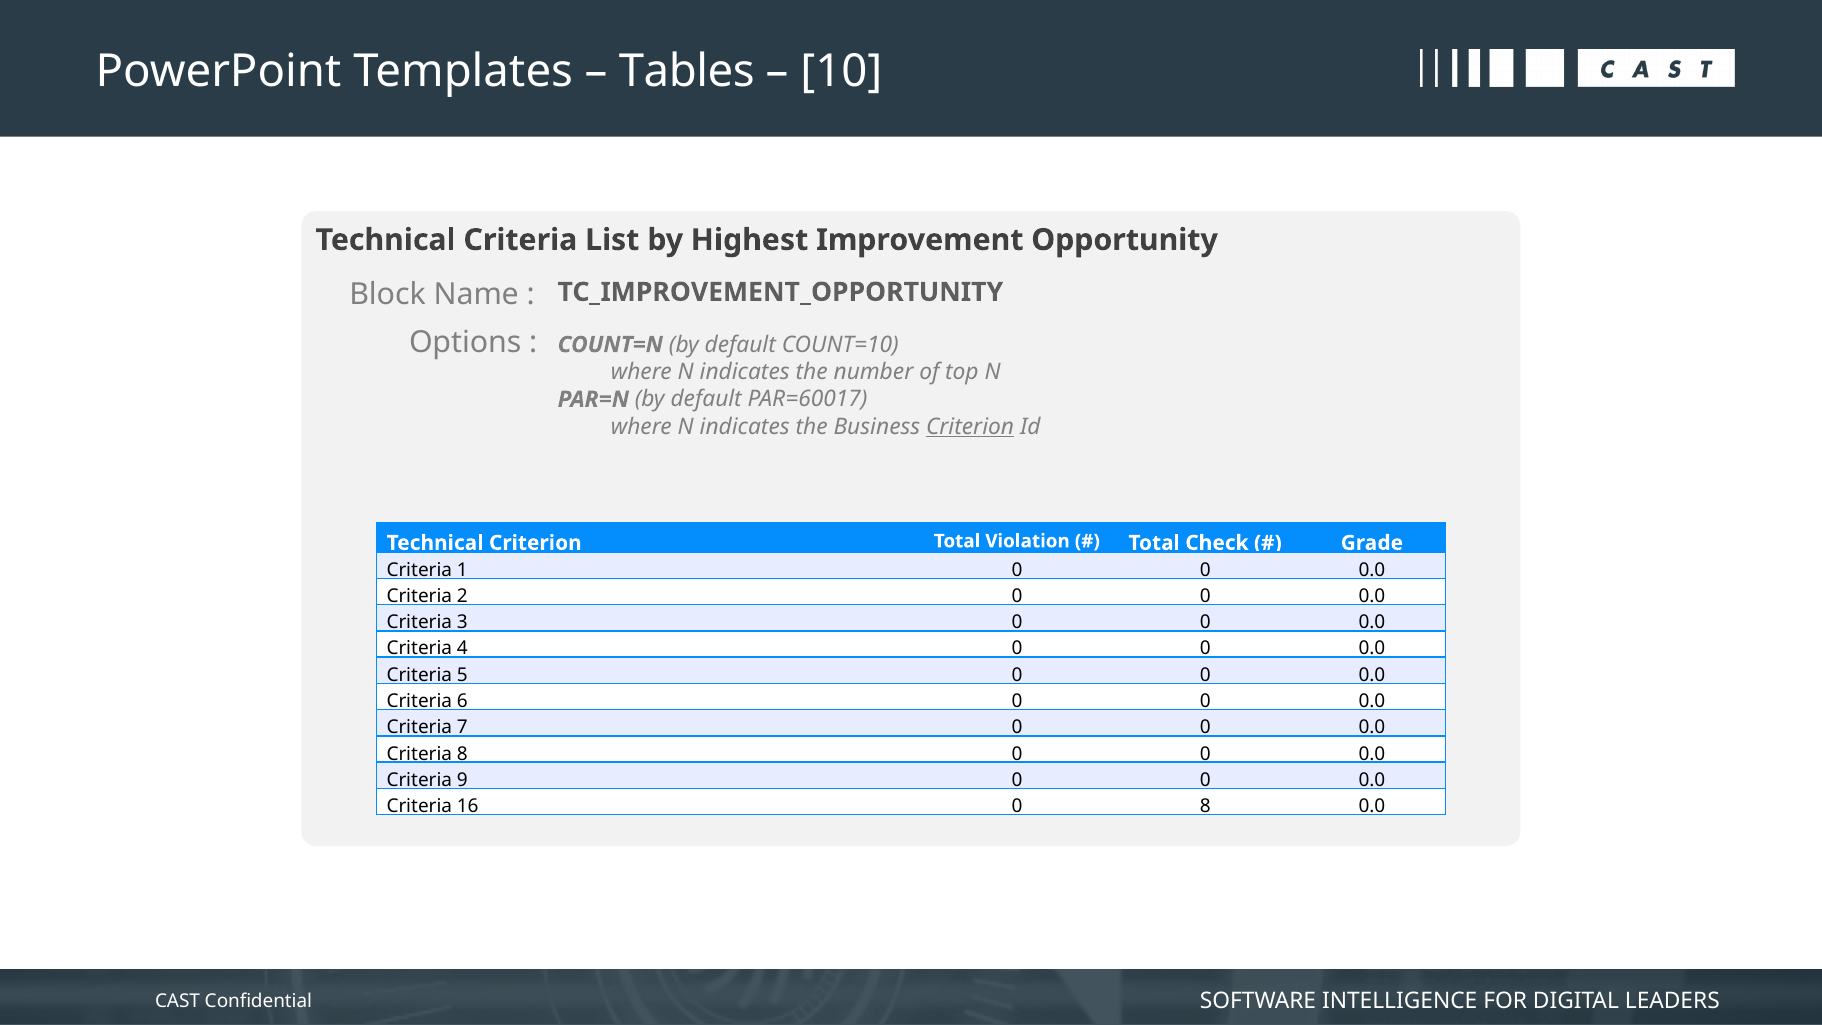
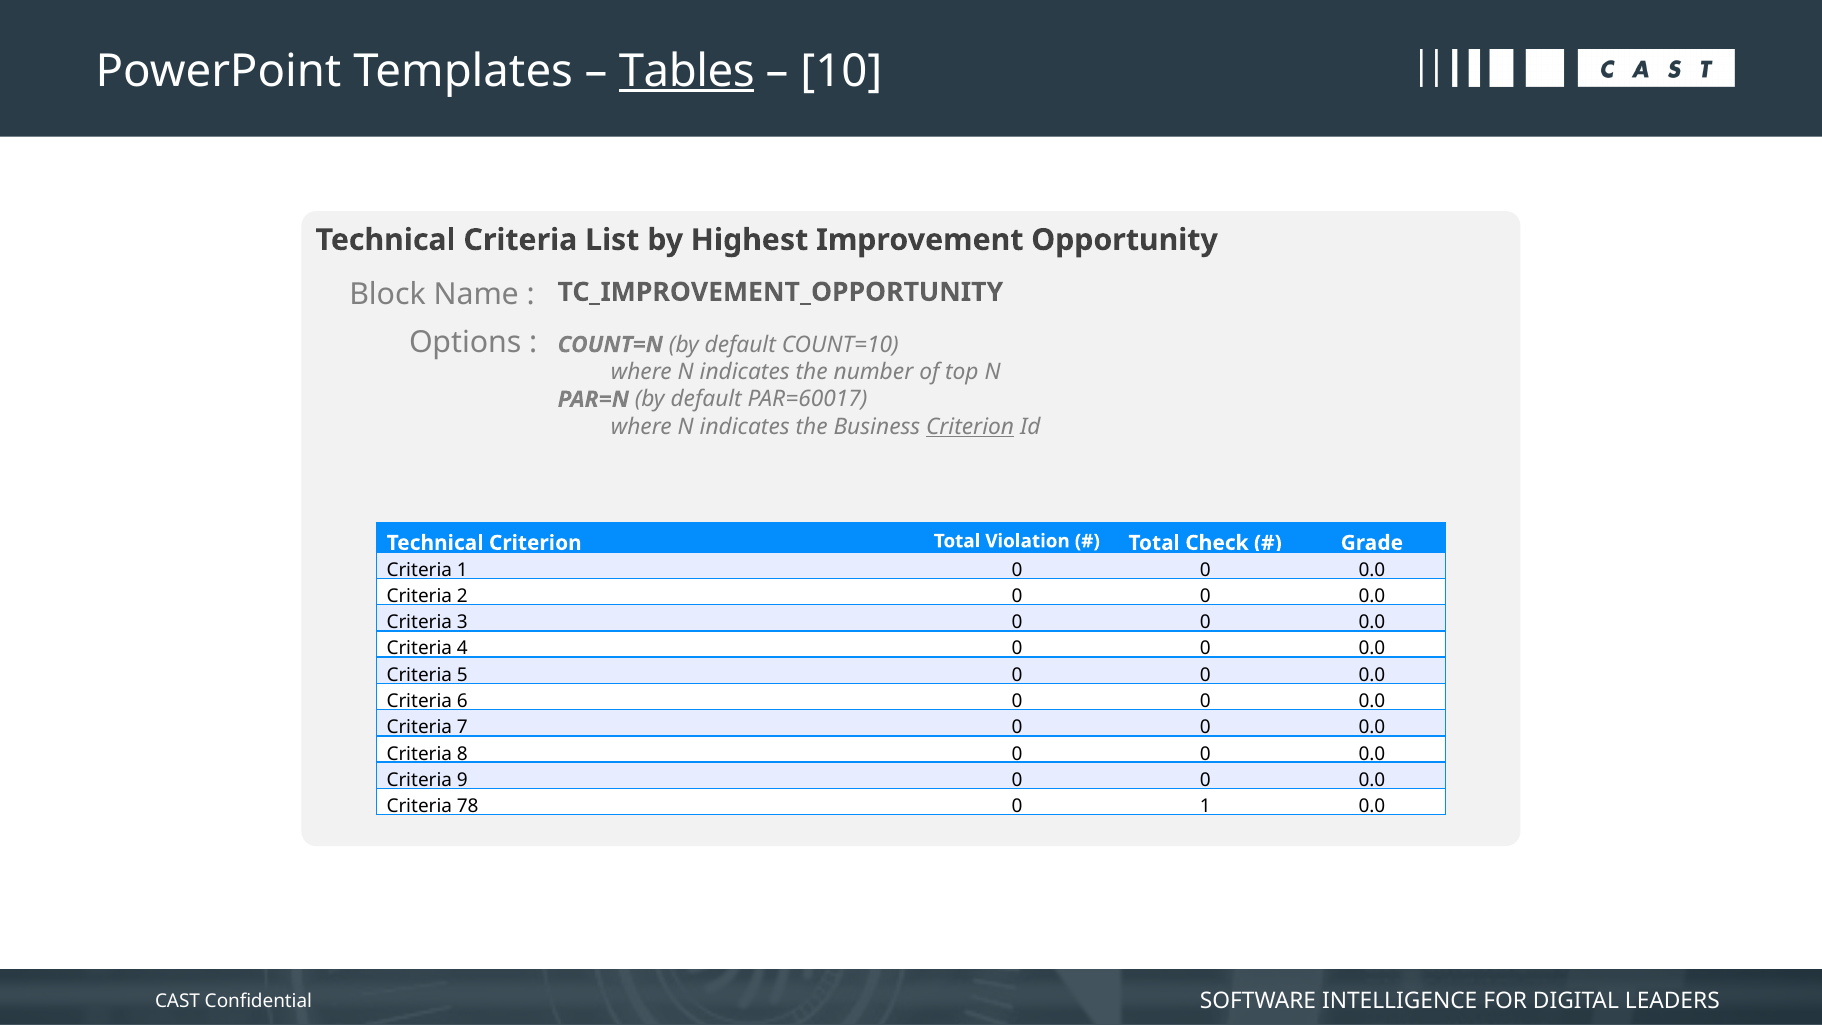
Tables underline: none -> present
16: 16 -> 78
0 8: 8 -> 1
